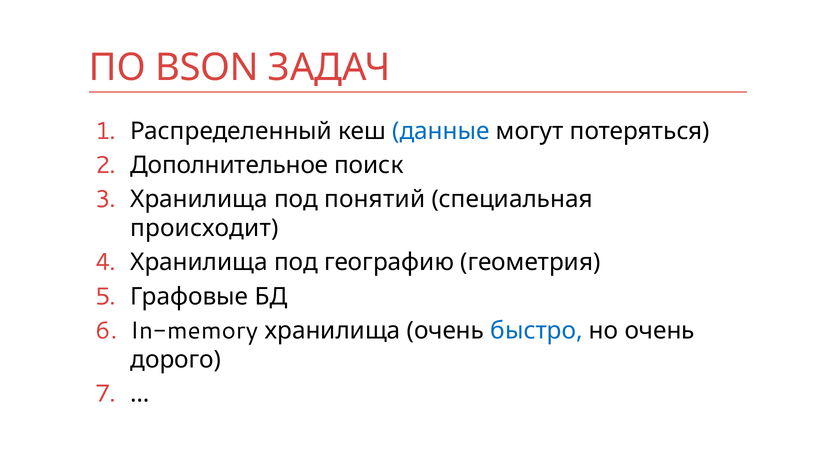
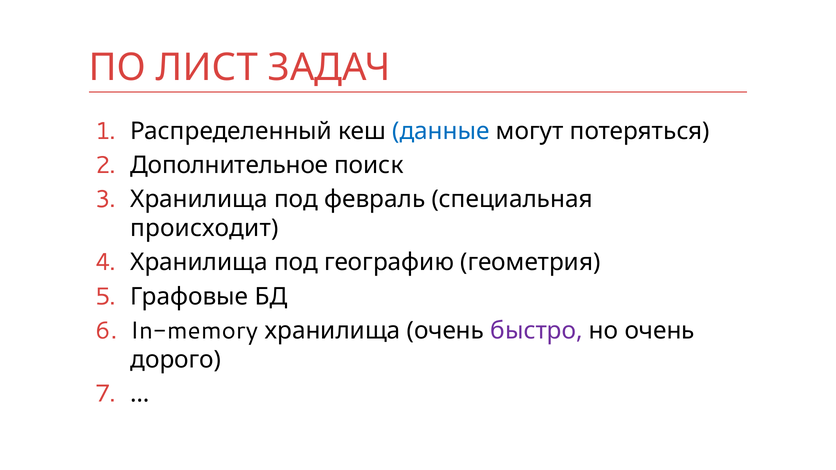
BSON: BSON -> ЛИСТ
понятий: понятий -> февраль
быстро colour: blue -> purple
